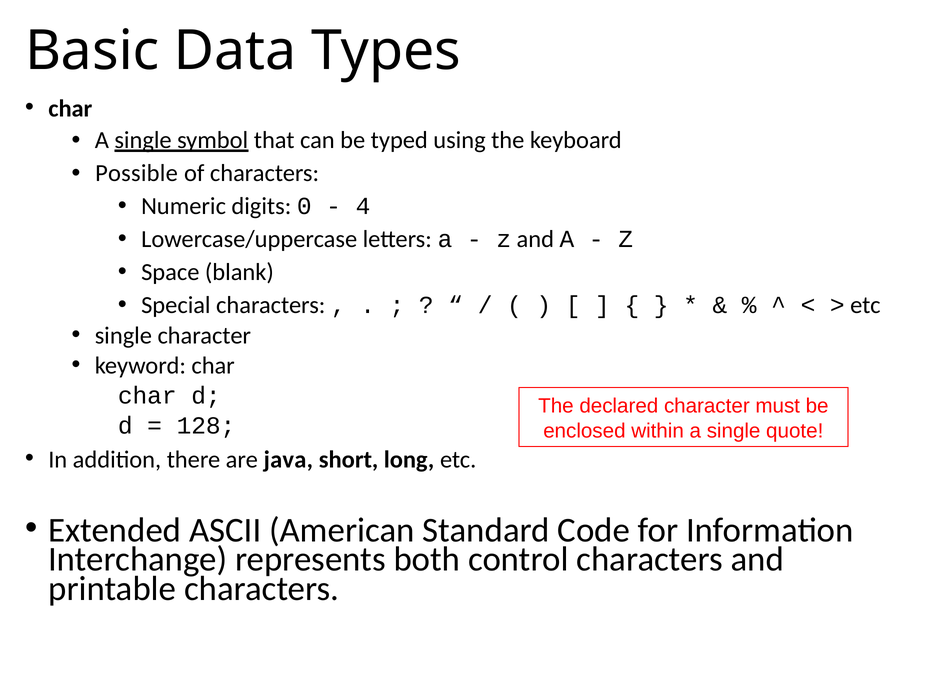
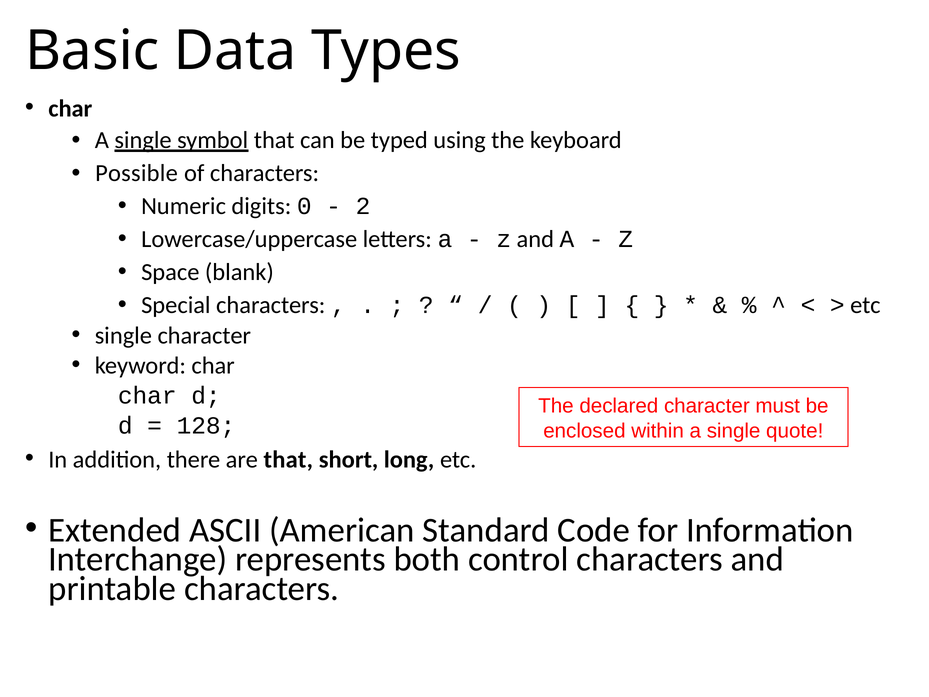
4: 4 -> 2
are java: java -> that
